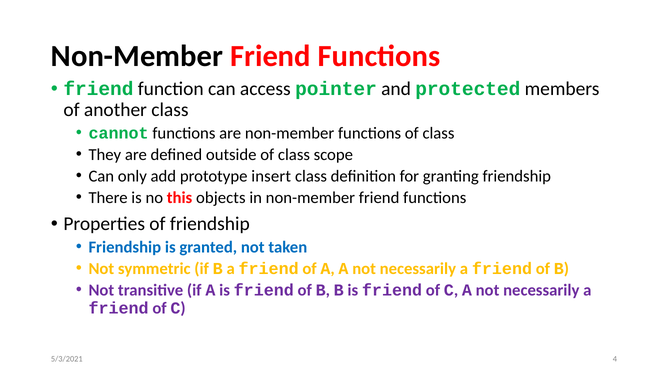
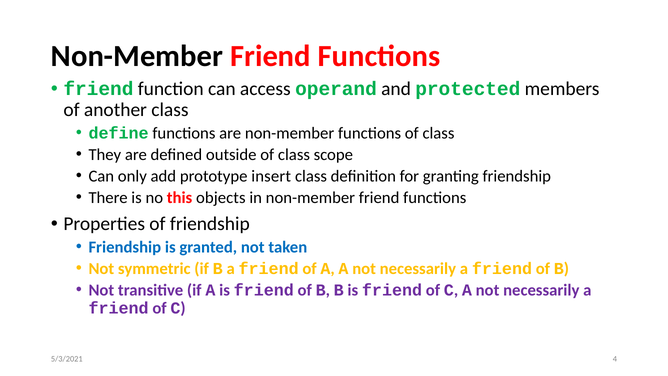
pointer: pointer -> operand
cannot: cannot -> define
